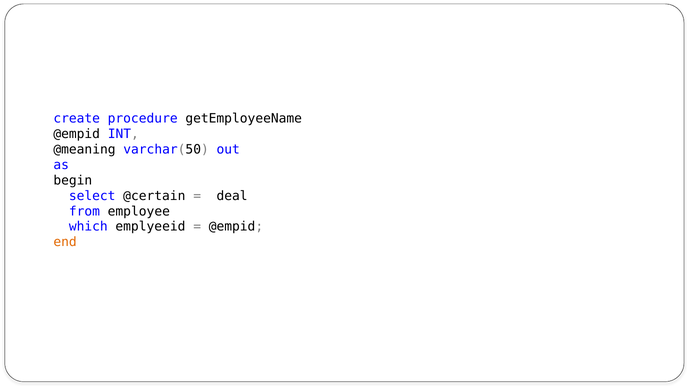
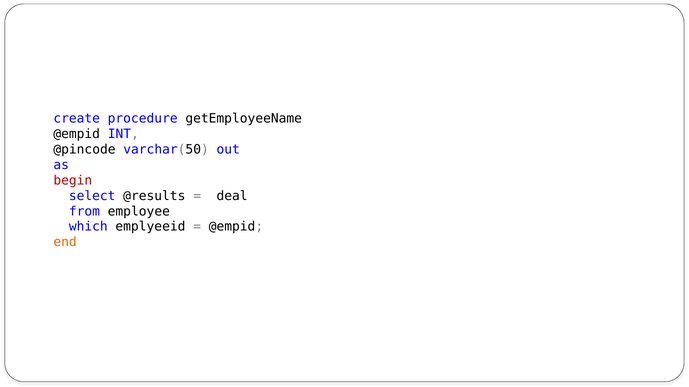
@meaning: @meaning -> @pincode
begin colour: black -> red
@certain: @certain -> @results
